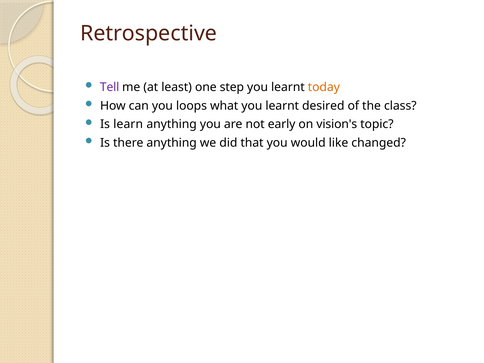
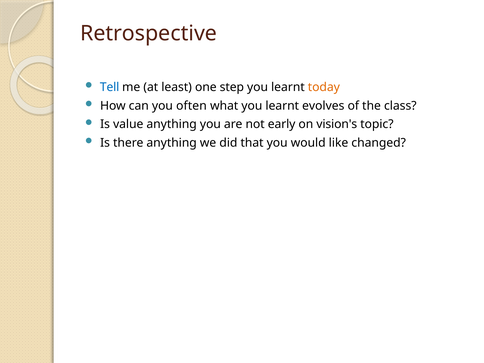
Tell colour: purple -> blue
loops: loops -> often
desired: desired -> evolves
learn: learn -> value
